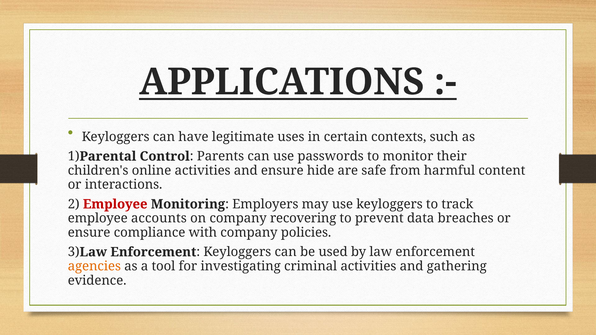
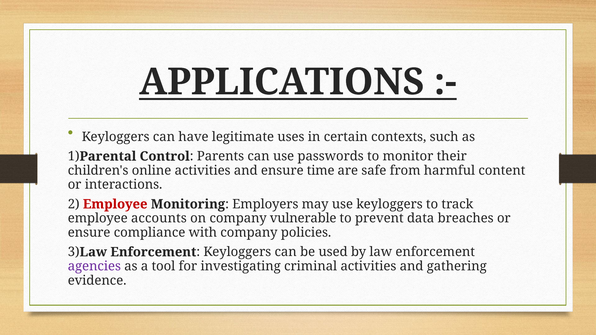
hide: hide -> time
recovering: recovering -> vulnerable
agencies colour: orange -> purple
